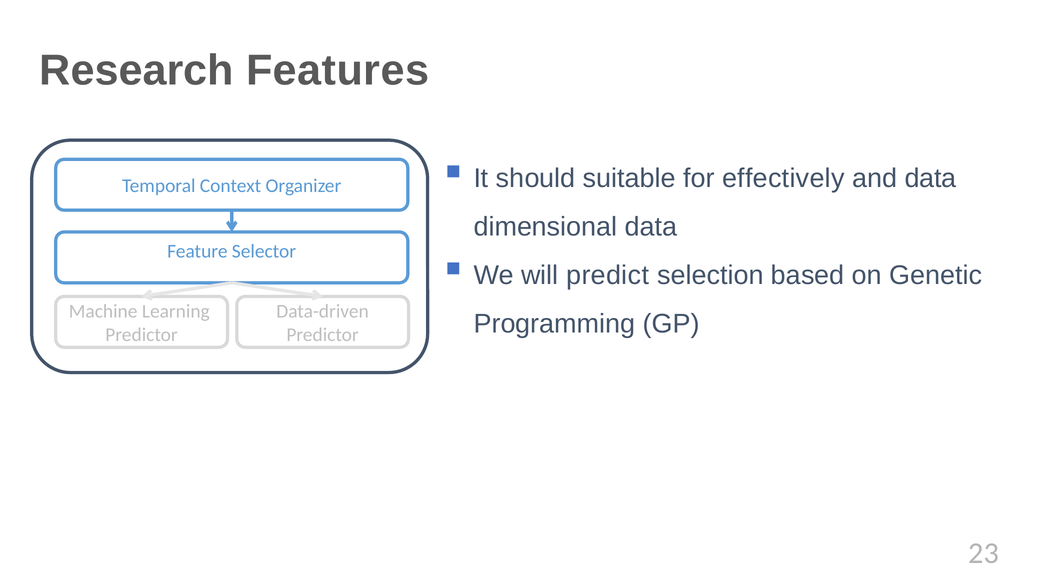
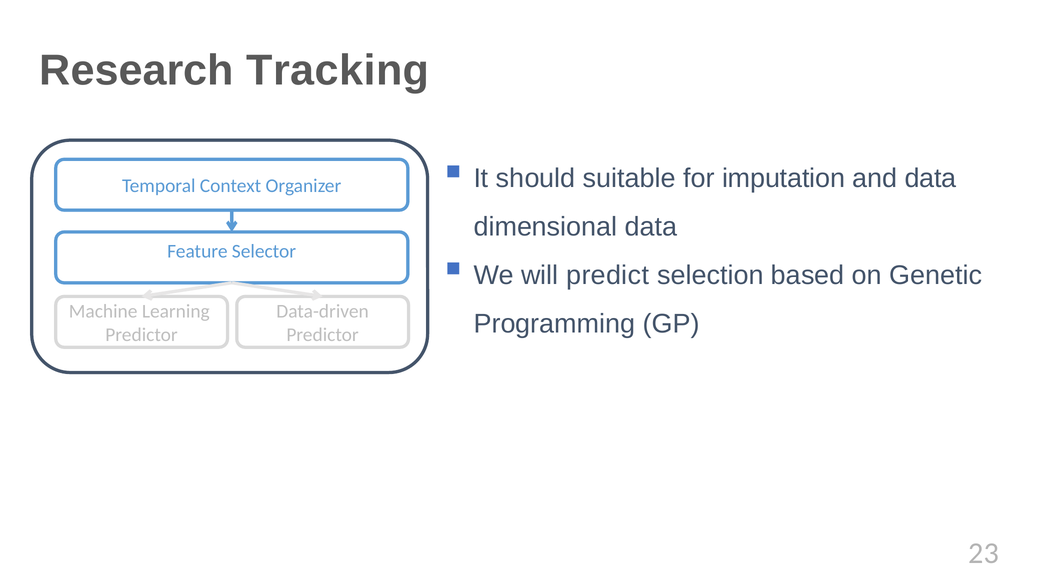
Features: Features -> Tracking
effectively: effectively -> imputation
